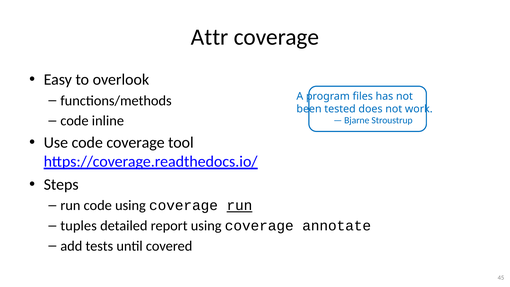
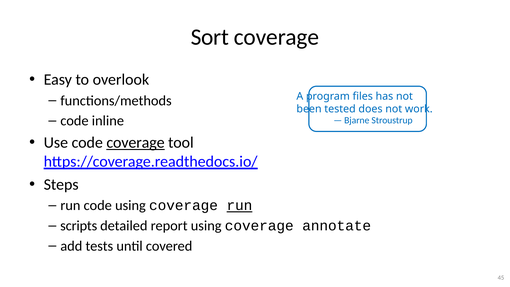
Attr: Attr -> Sort
coverage at (136, 142) underline: none -> present
tuples: tuples -> scripts
